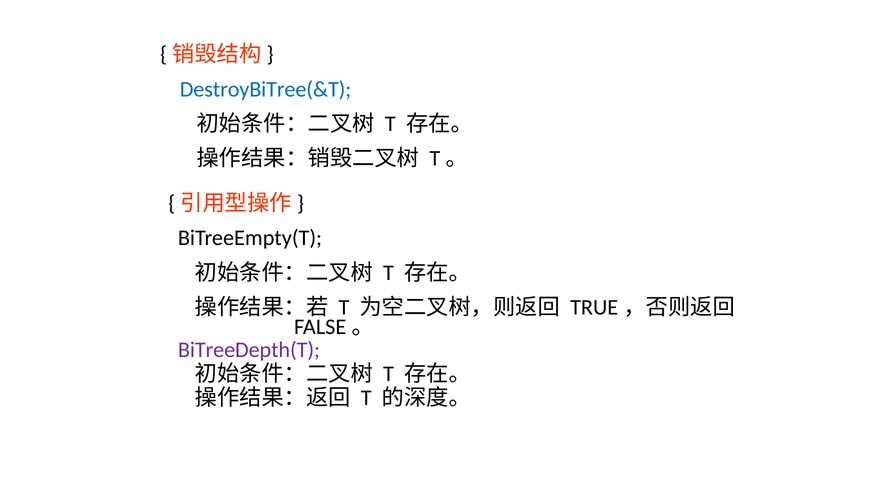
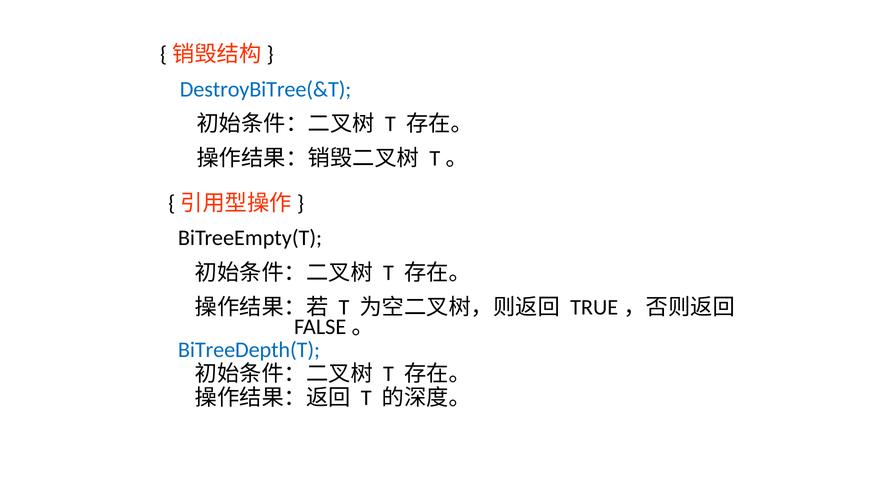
BiTreeDepth(T colour: purple -> blue
